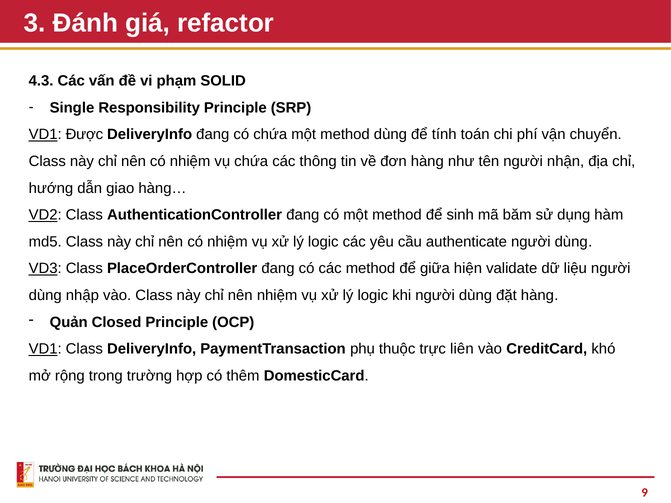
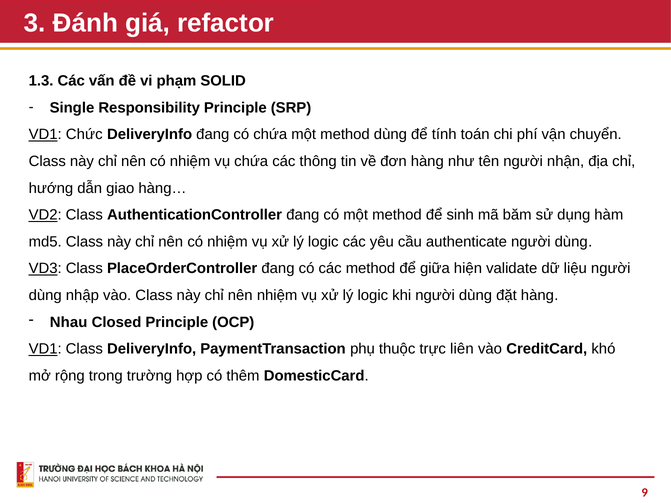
4.3: 4.3 -> 1.3
Được: Được -> Chức
Quản: Quản -> Nhau
